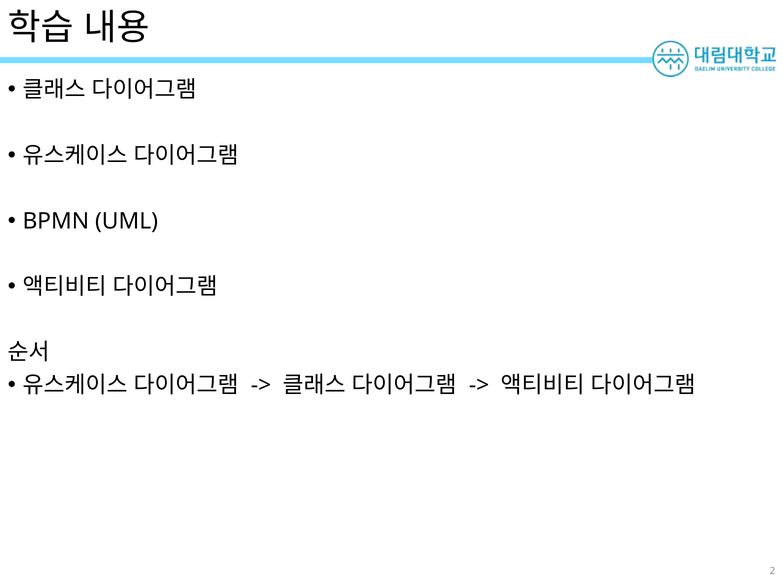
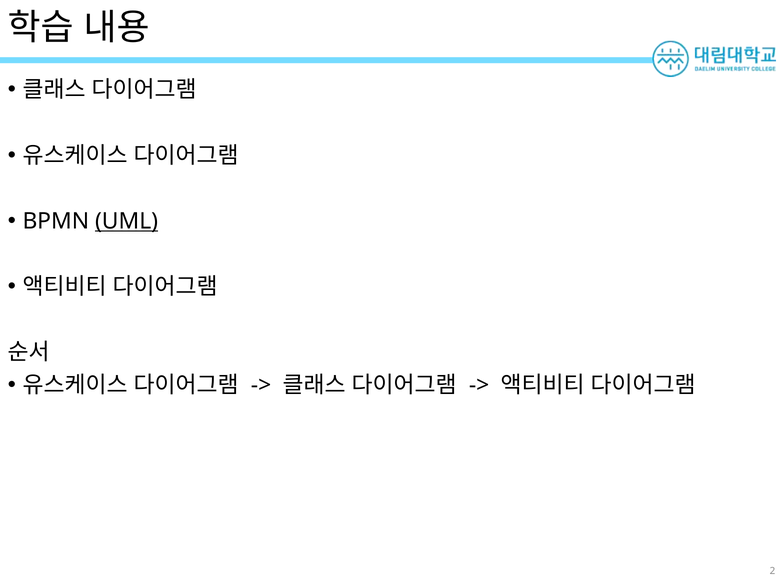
UML underline: none -> present
